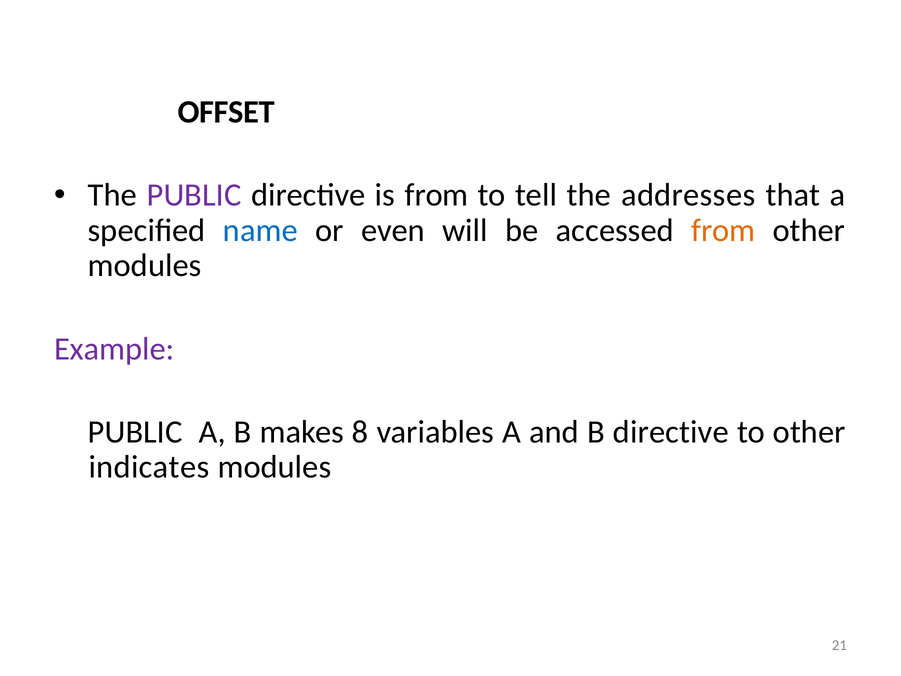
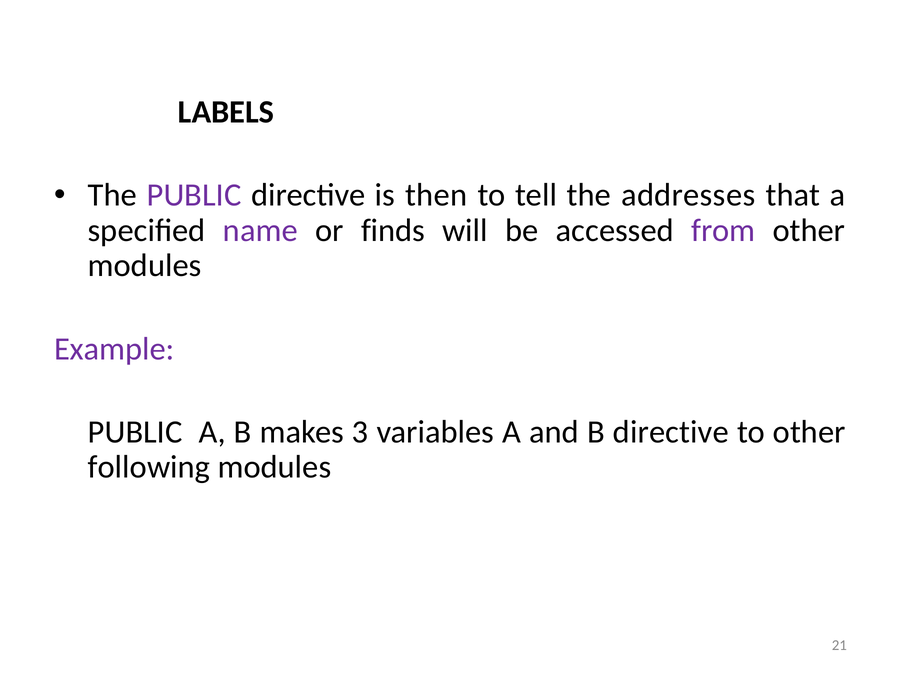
OFFSET: OFFSET -> LABELS
is from: from -> then
name colour: blue -> purple
even: even -> finds
from at (723, 230) colour: orange -> purple
8: 8 -> 3
indicates: indicates -> following
